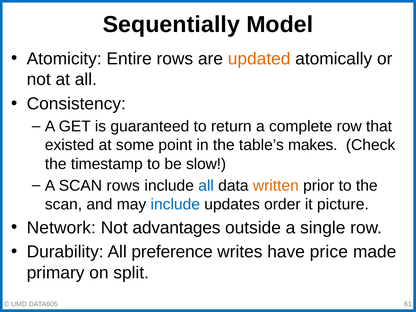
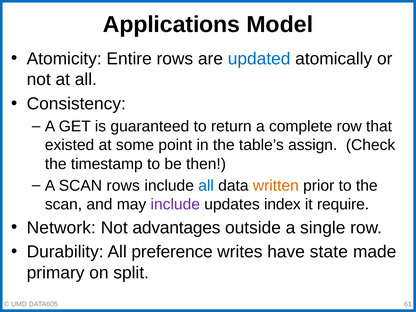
Sequentially: Sequentially -> Applications
updated colour: orange -> blue
makes: makes -> assign
slow: slow -> then
include at (175, 204) colour: blue -> purple
order: order -> index
picture: picture -> require
price: price -> state
